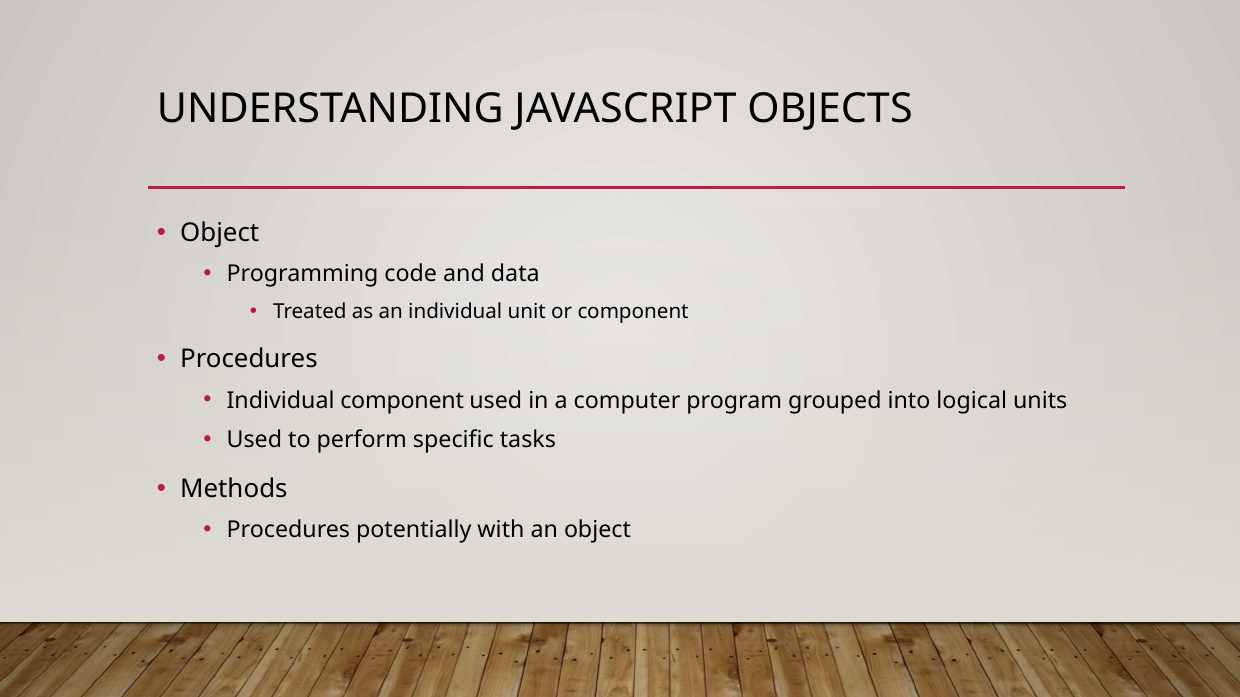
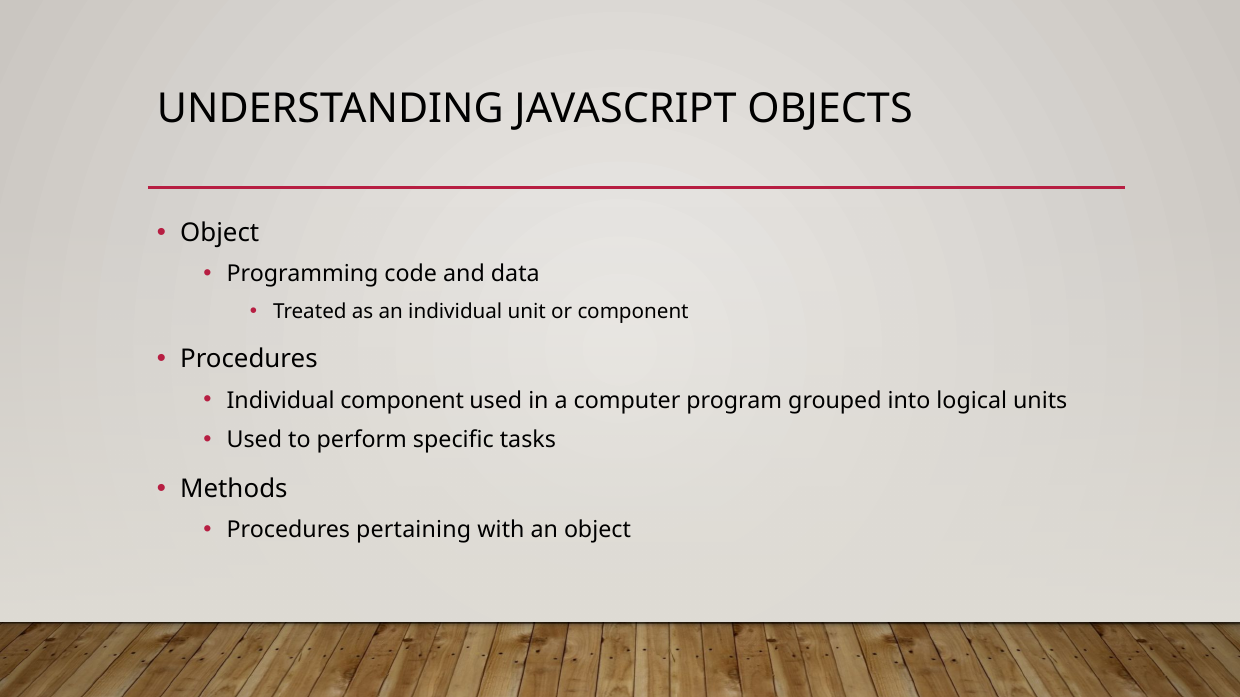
potentially: potentially -> pertaining
